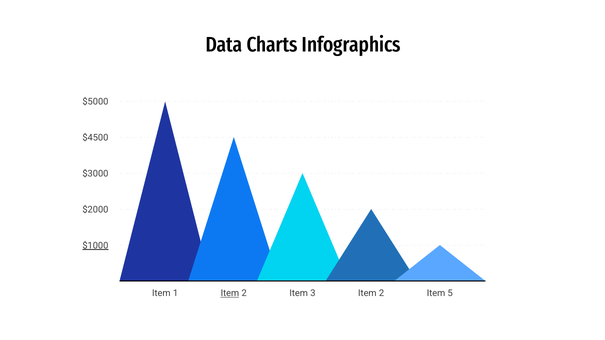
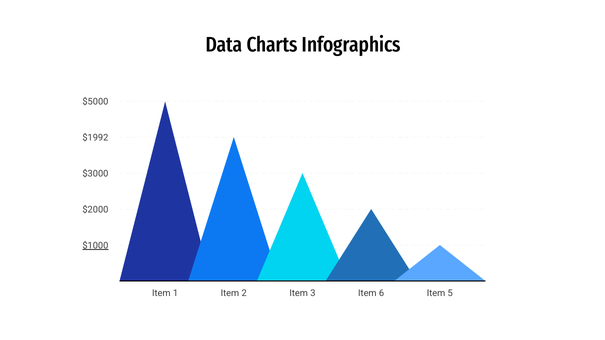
$4500: $4500 -> $1992
Item at (230, 294) underline: present -> none
3 Item 2: 2 -> 6
